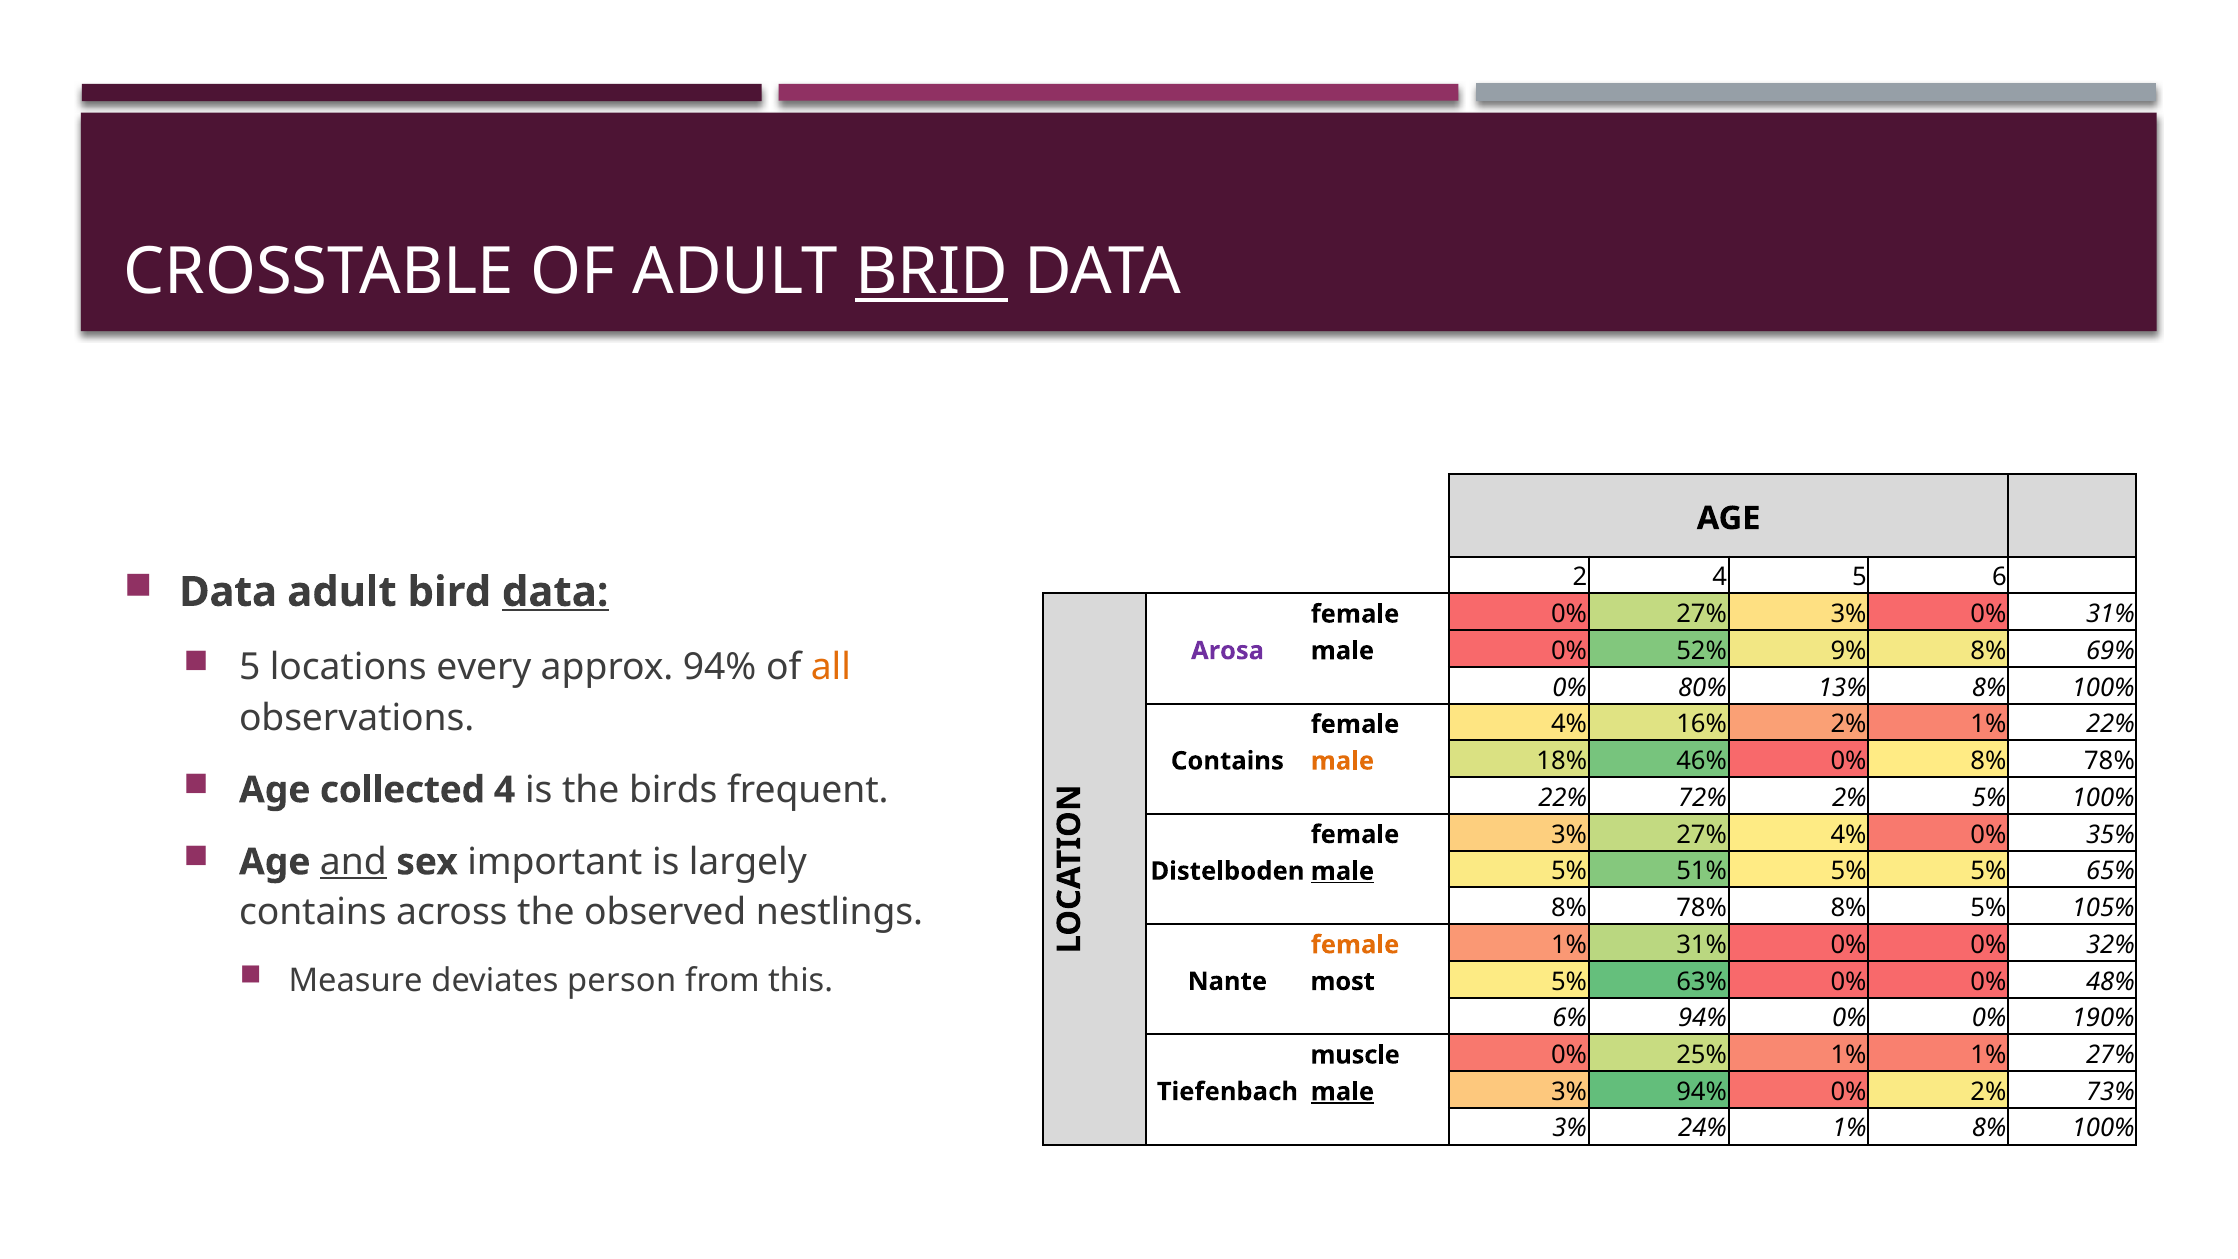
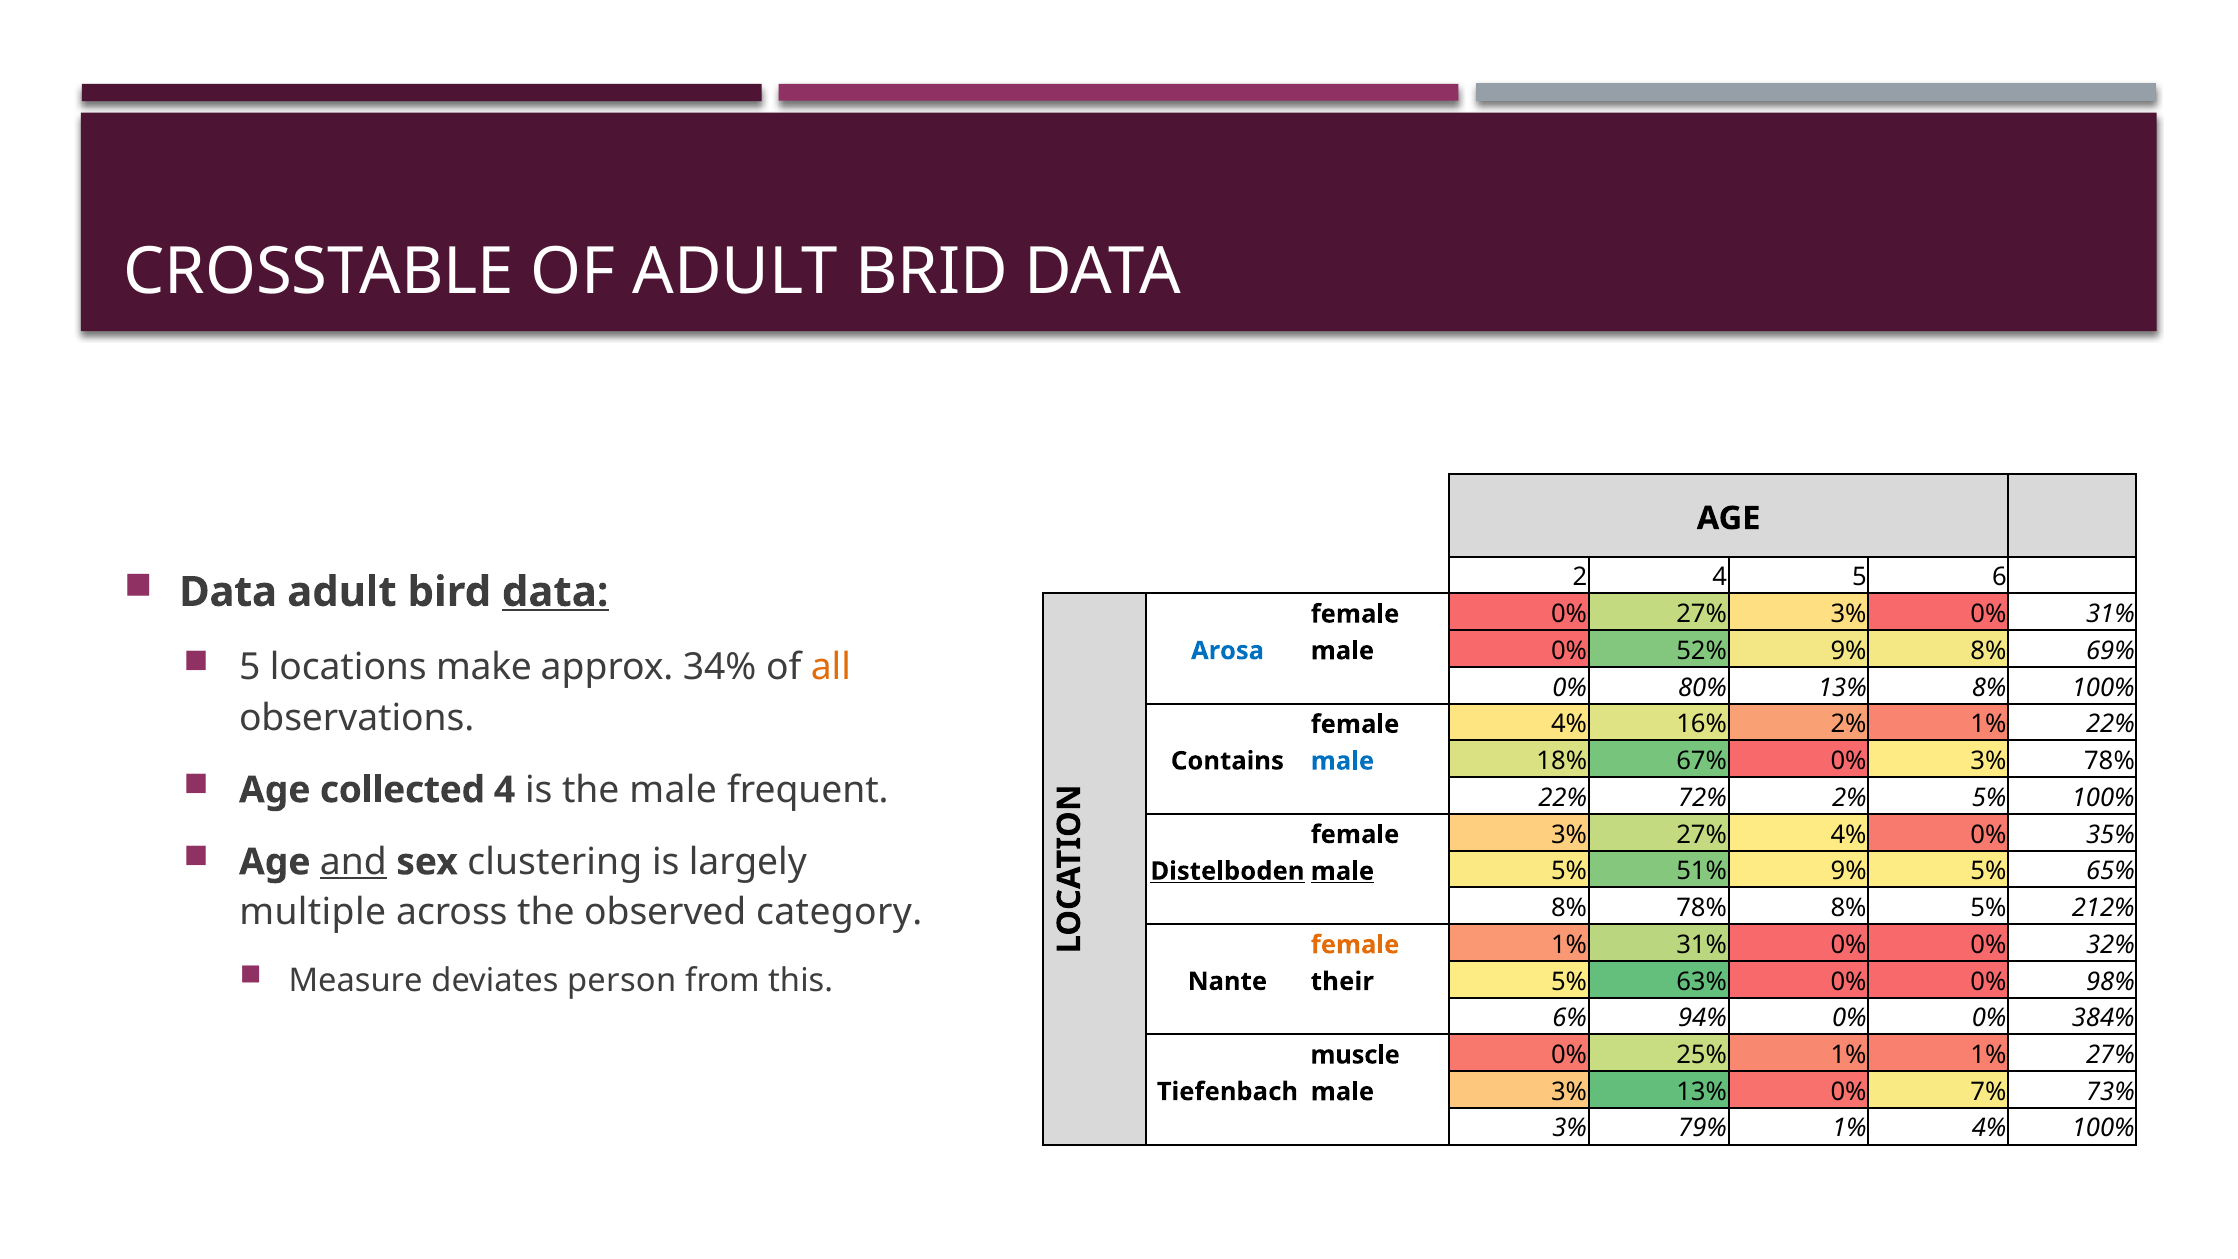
BRID underline: present -> none
Arosa colour: purple -> blue
every: every -> make
approx 94%: 94% -> 34%
male at (1342, 761) colour: orange -> blue
46%: 46% -> 67%
0% 8%: 8% -> 3%
the birds: birds -> male
important: important -> clustering
Distelboden underline: none -> present
51% 5%: 5% -> 9%
105%: 105% -> 212%
contains at (313, 913): contains -> multiple
nestlings: nestlings -> category
most: most -> their
48%: 48% -> 98%
190%: 190% -> 384%
male at (1342, 1092) underline: present -> none
3% 94%: 94% -> 13%
0% 2%: 2% -> 7%
24%: 24% -> 79%
1% 8%: 8% -> 4%
